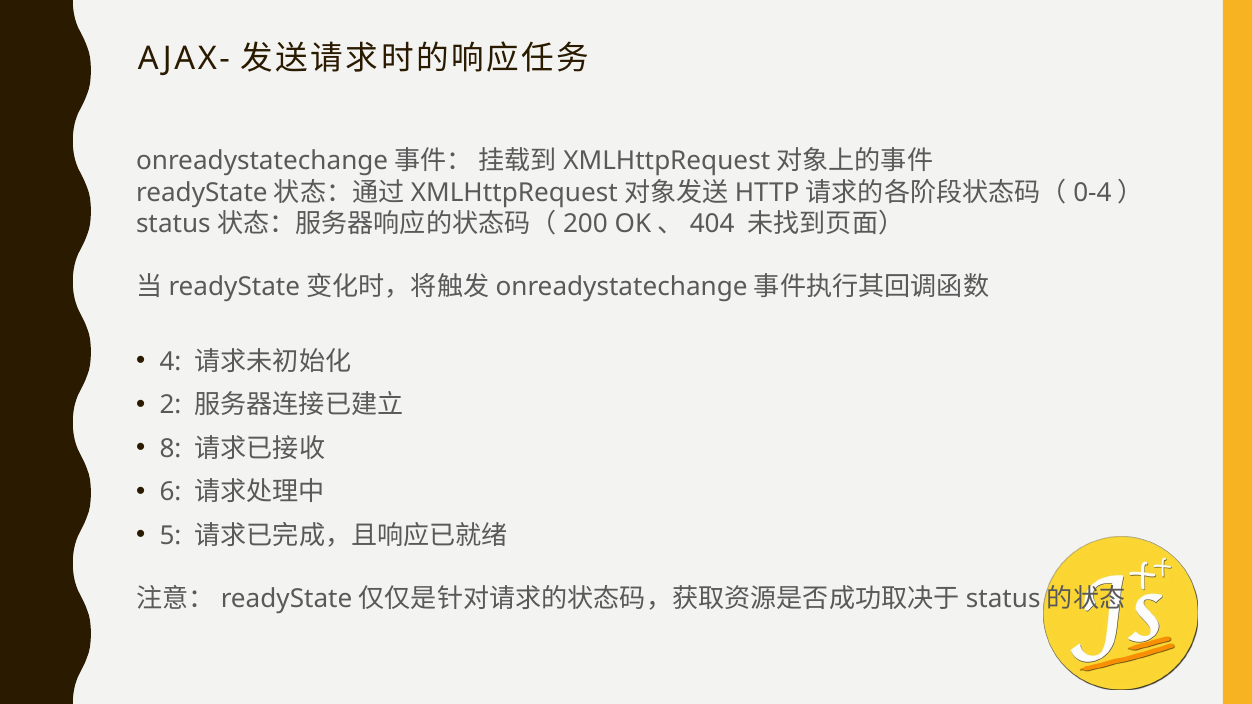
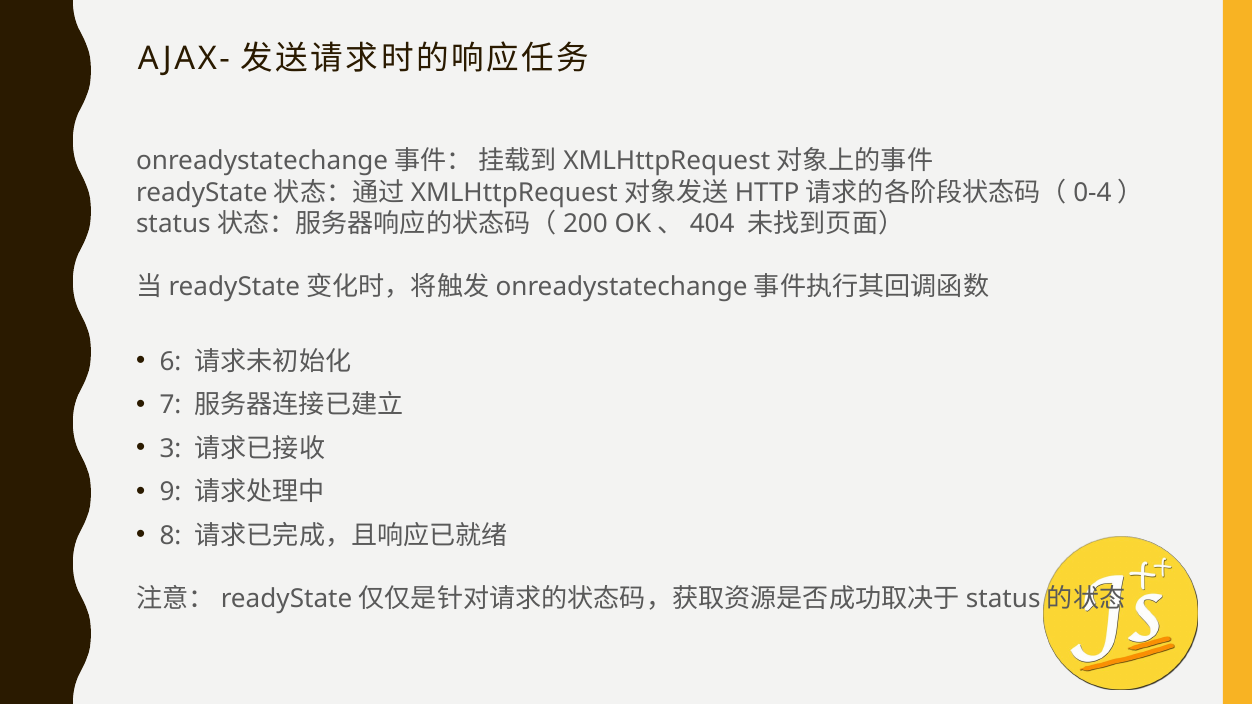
4: 4 -> 6
2: 2 -> 7
8: 8 -> 3
6: 6 -> 9
5: 5 -> 8
